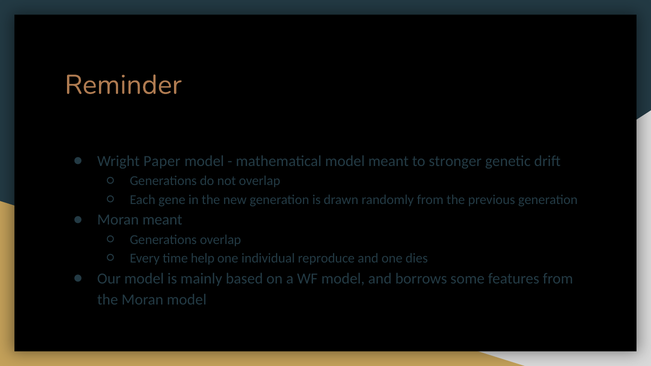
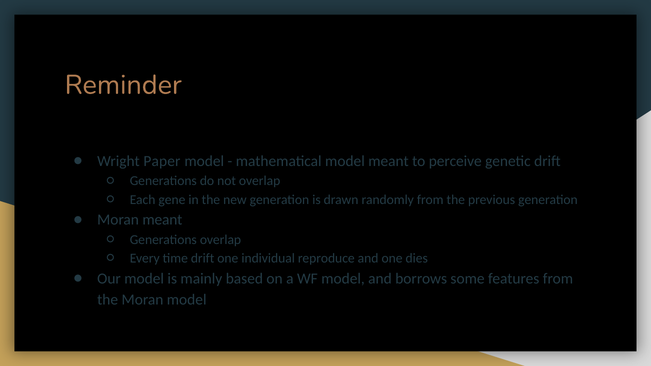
stronger: stronger -> perceive
time help: help -> drift
